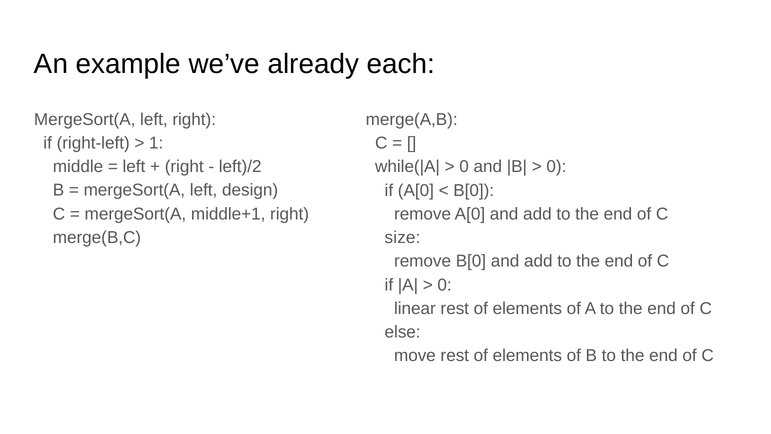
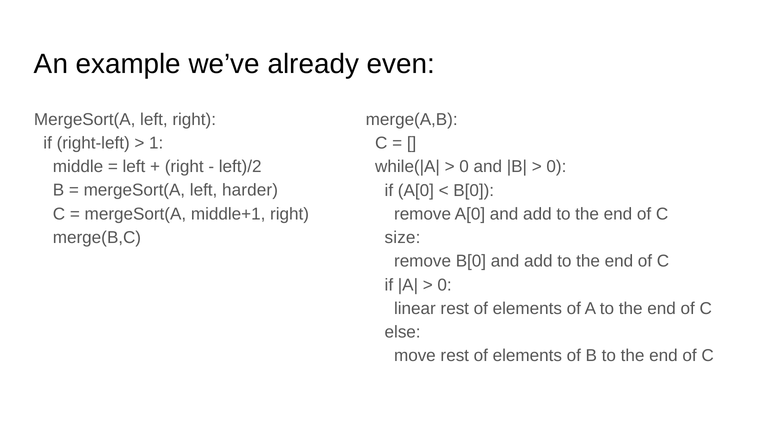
each: each -> even
design: design -> harder
